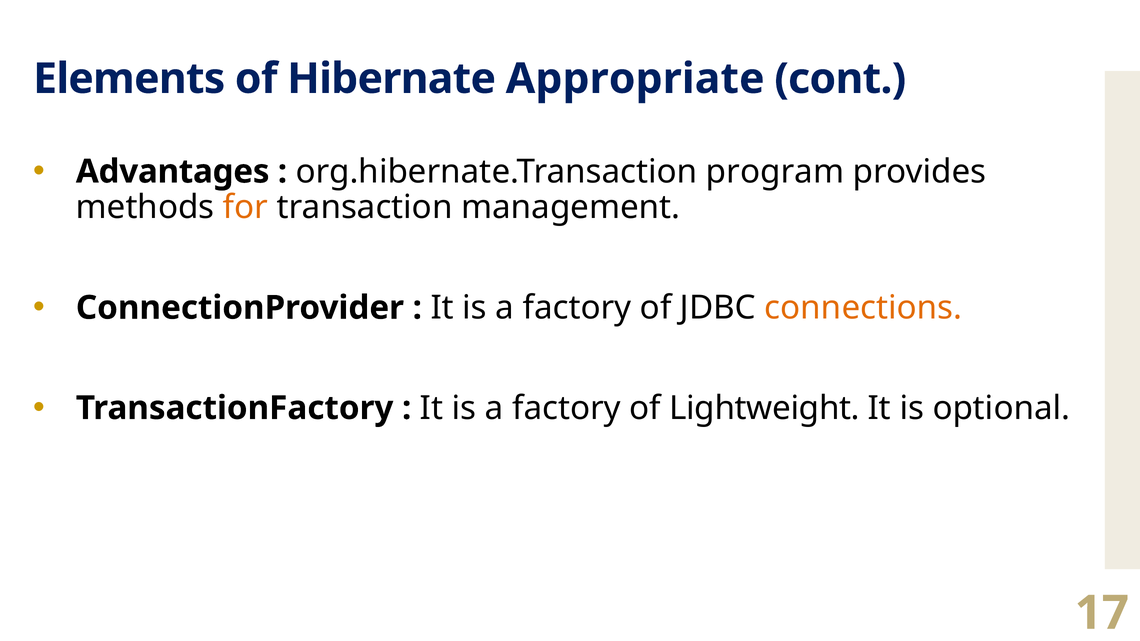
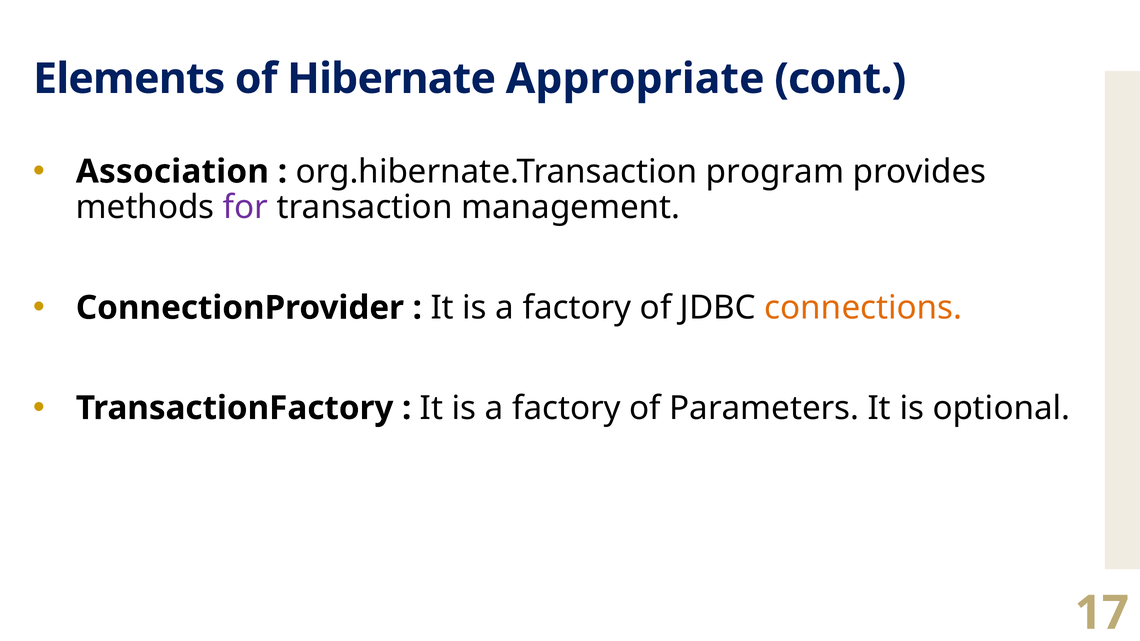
Advantages: Advantages -> Association
for colour: orange -> purple
Lightweight: Lightweight -> Parameters
